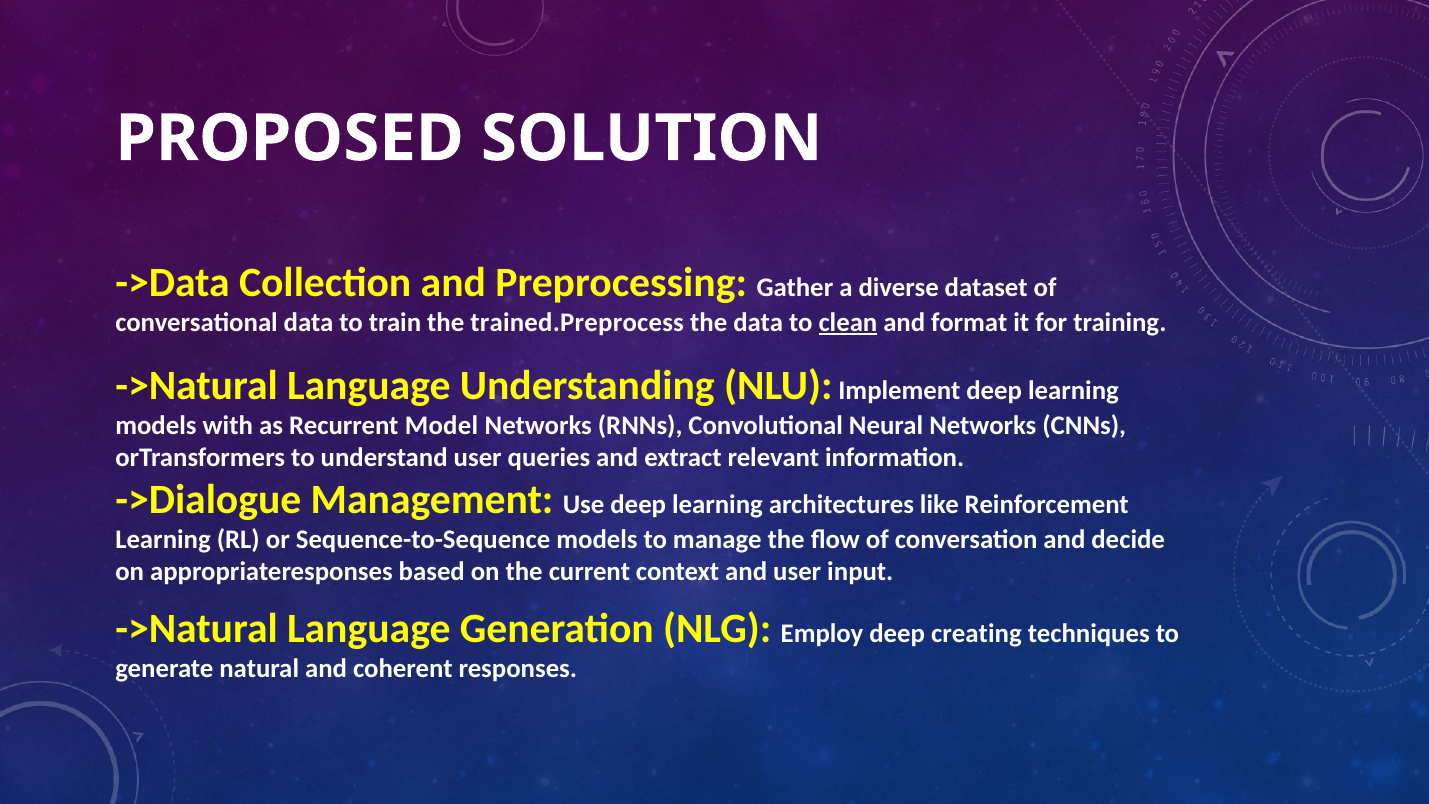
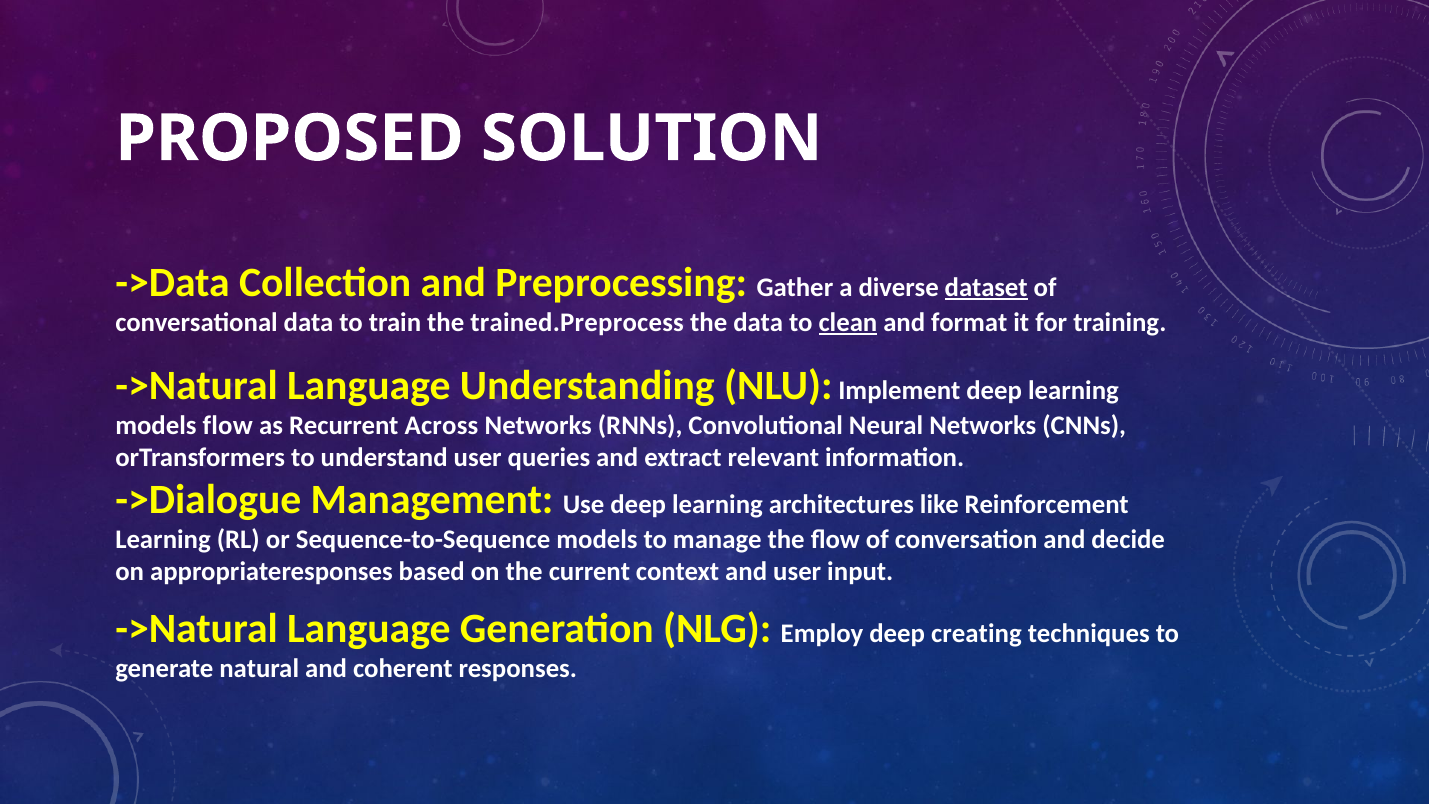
dataset underline: none -> present
models with: with -> flow
Model: Model -> Across
